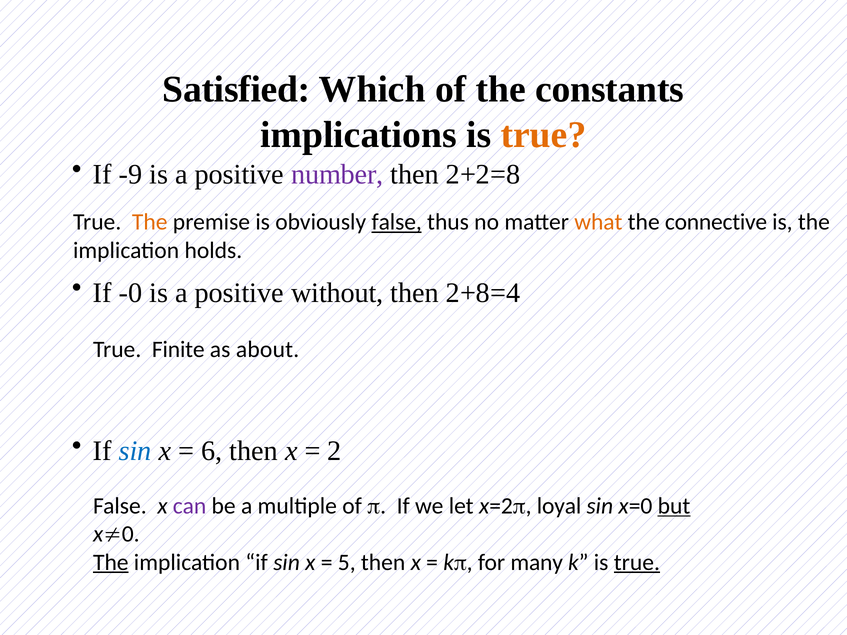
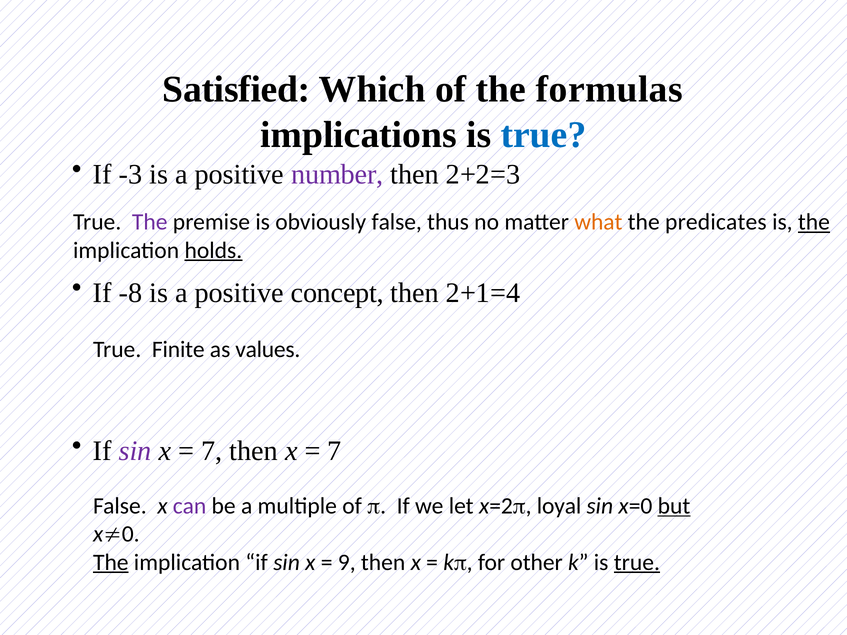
constants: constants -> formulas
true at (544, 135) colour: orange -> blue
-9: -9 -> -3
2+2=8: 2+2=8 -> 2+2=3
The at (150, 222) colour: orange -> purple
false at (397, 222) underline: present -> none
connective: connective -> predicates
the at (814, 222) underline: none -> present
holds underline: none -> present
-0: -0 -> -8
without: without -> concept
2+8=4: 2+8=4 -> 2+1=4
about: about -> values
sin at (135, 451) colour: blue -> purple
6 at (212, 451): 6 -> 7
2 at (335, 451): 2 -> 7
5: 5 -> 9
many: many -> other
